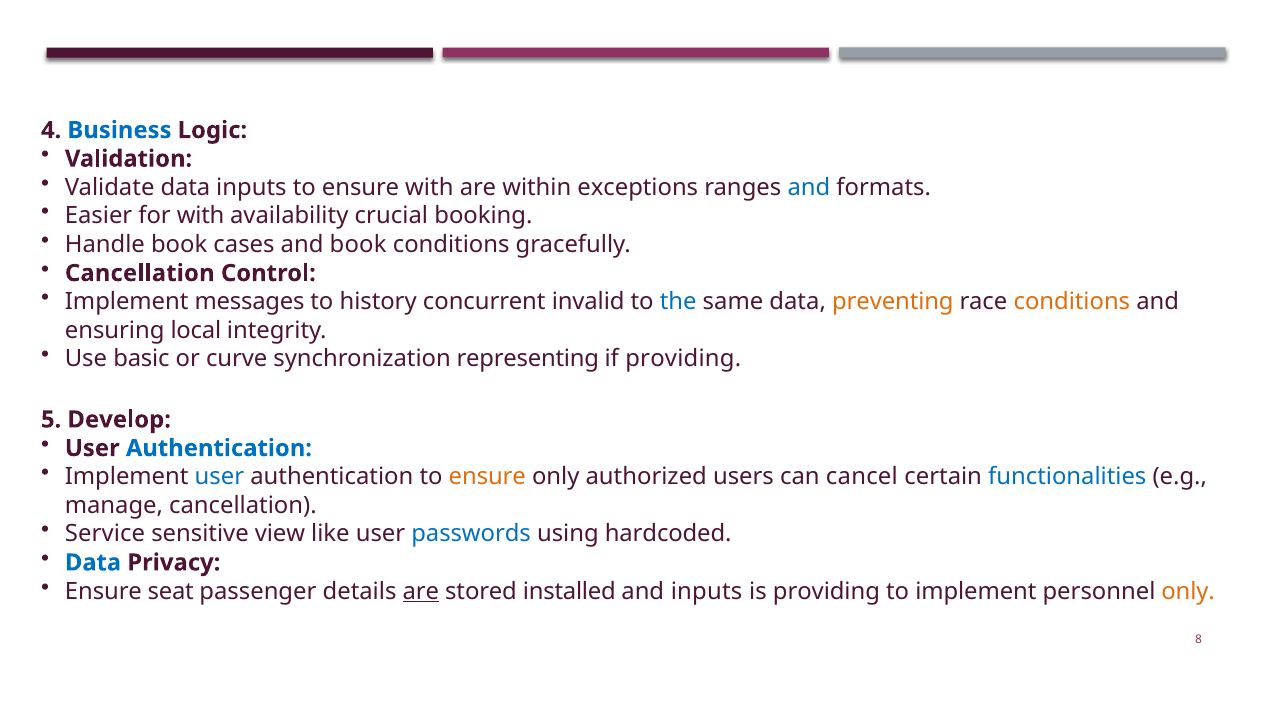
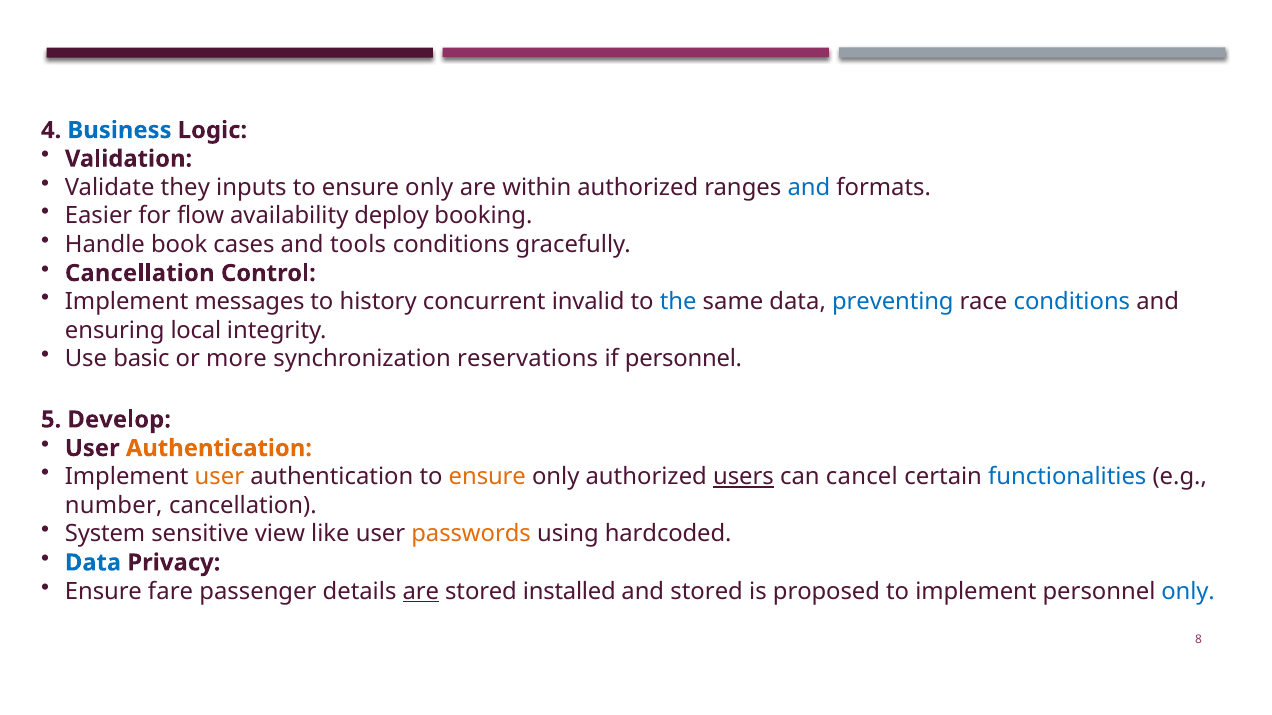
Validate data: data -> they
inputs to ensure with: with -> only
within exceptions: exceptions -> authorized
for with: with -> flow
crucial: crucial -> deploy
and book: book -> tools
preventing colour: orange -> blue
conditions at (1072, 302) colour: orange -> blue
curve: curve -> more
representing: representing -> reservations
if providing: providing -> personnel
Authentication at (219, 449) colour: blue -> orange
user at (219, 477) colour: blue -> orange
users underline: none -> present
manage: manage -> number
Service: Service -> System
passwords colour: blue -> orange
seat: seat -> fare
and inputs: inputs -> stored
is providing: providing -> proposed
only at (1188, 592) colour: orange -> blue
